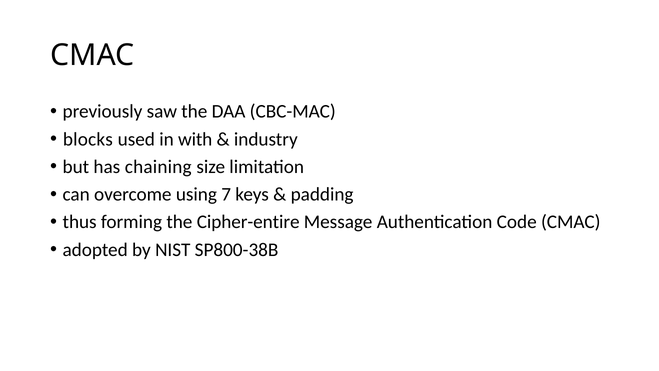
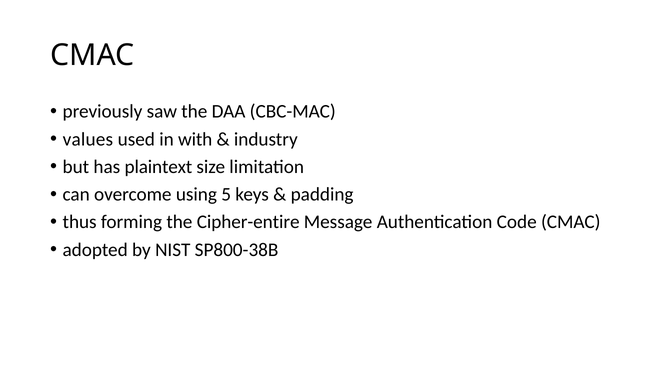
blocks: blocks -> values
chaining: chaining -> plaintext
7: 7 -> 5
